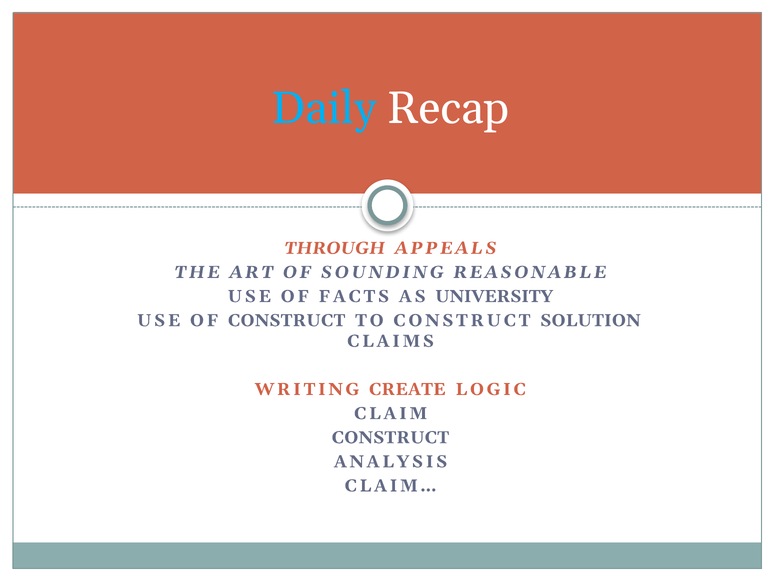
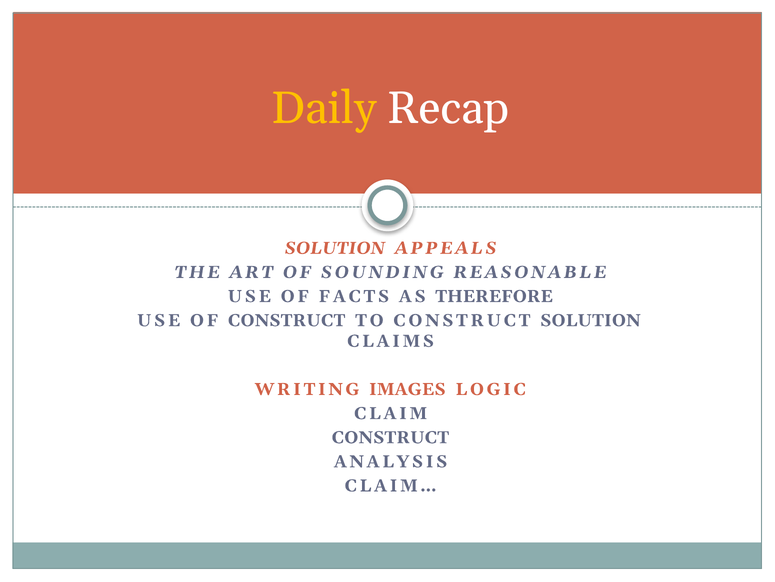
Daily colour: light blue -> yellow
THROUGH at (335, 248): THROUGH -> SOLUTION
UNIVERSITY: UNIVERSITY -> THEREFORE
CREATE: CREATE -> IMAGES
